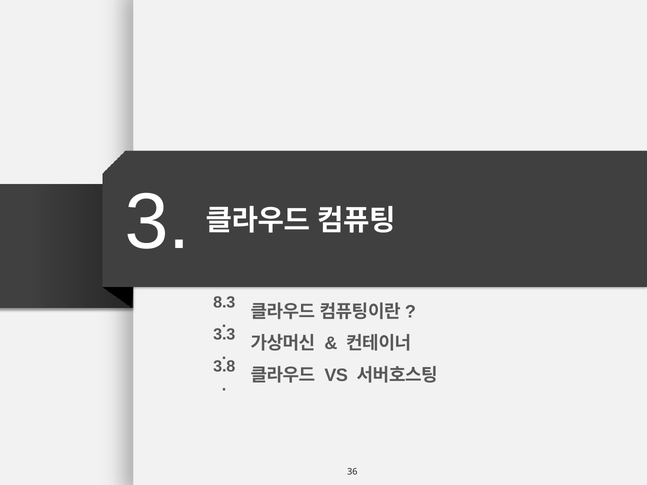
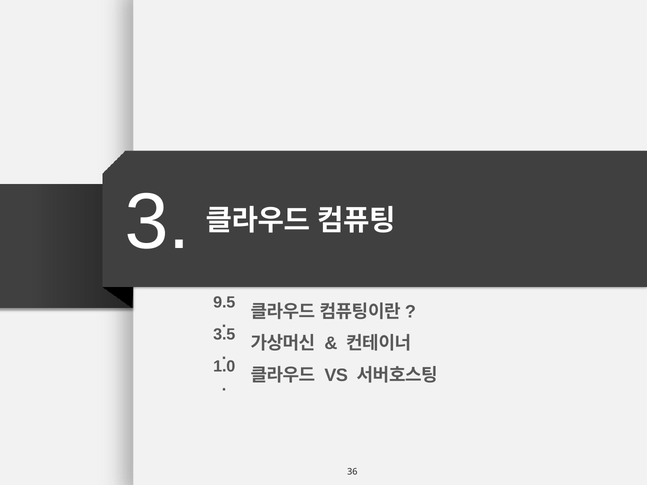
8.3: 8.3 -> 9.5
3.3: 3.3 -> 3.5
3.8: 3.8 -> 1.0
